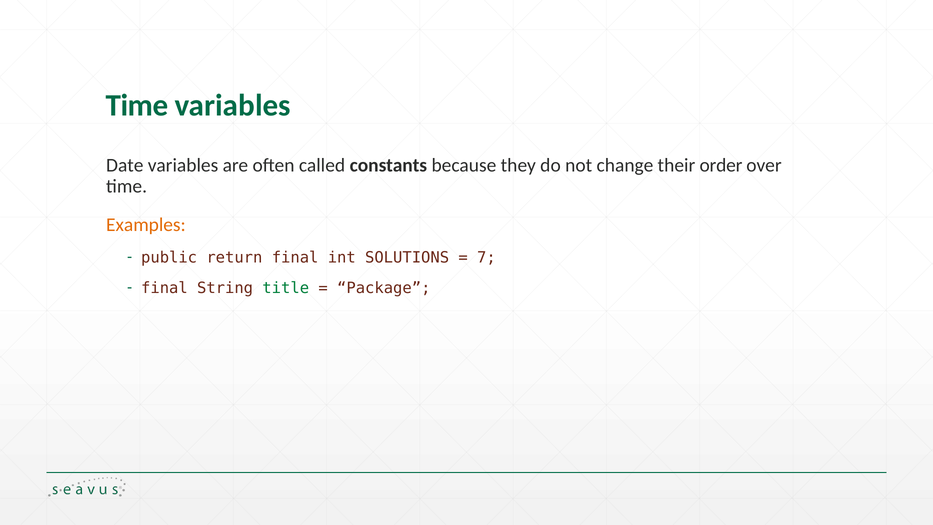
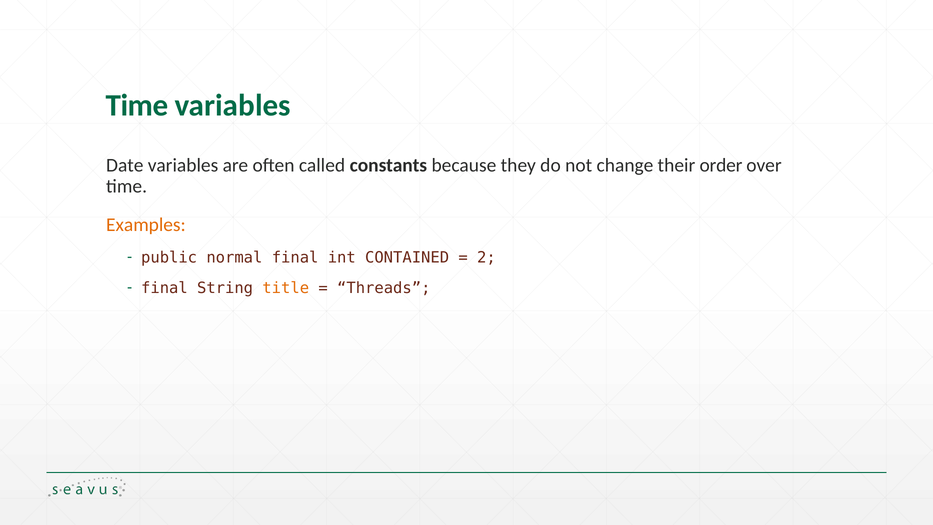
return: return -> normal
SOLUTIONS: SOLUTIONS -> CONTAINED
7: 7 -> 2
title colour: green -> orange
Package: Package -> Threads
